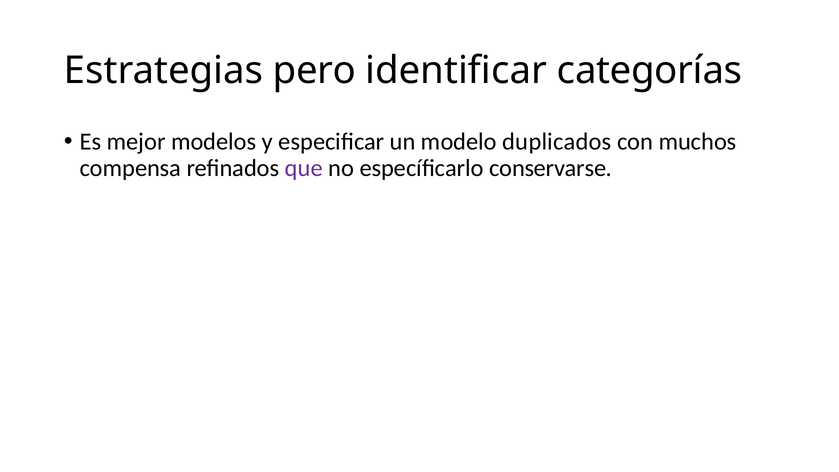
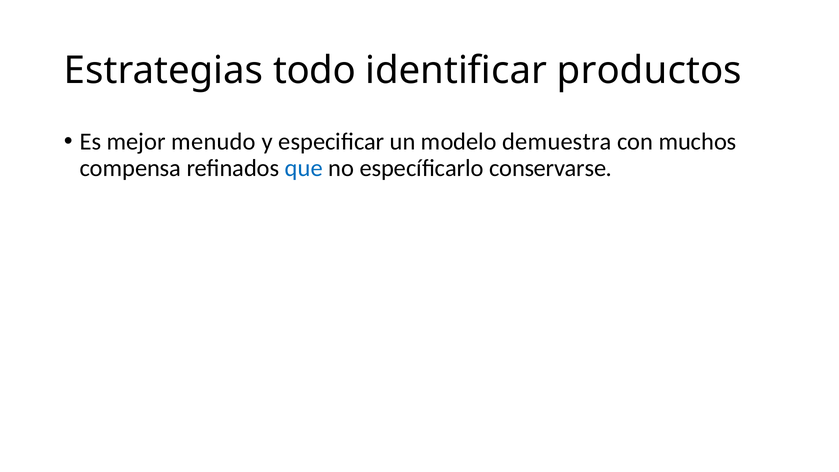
pero: pero -> todo
categorías: categorías -> productos
modelos: modelos -> menudo
duplicados: duplicados -> demuestra
que colour: purple -> blue
